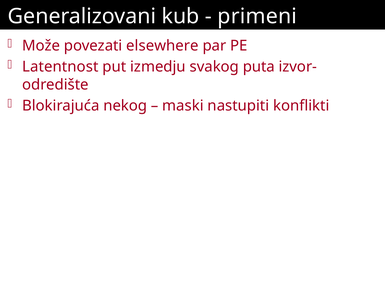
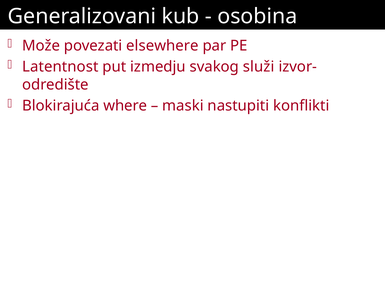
primeni: primeni -> osobina
puta: puta -> služi
nekog: nekog -> where
